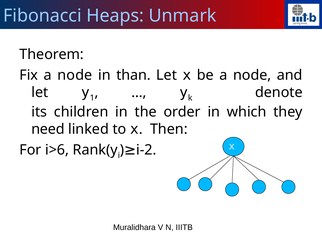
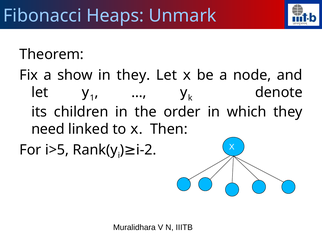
Fix a node: node -> show
in than: than -> they
i>6: i>6 -> i>5
